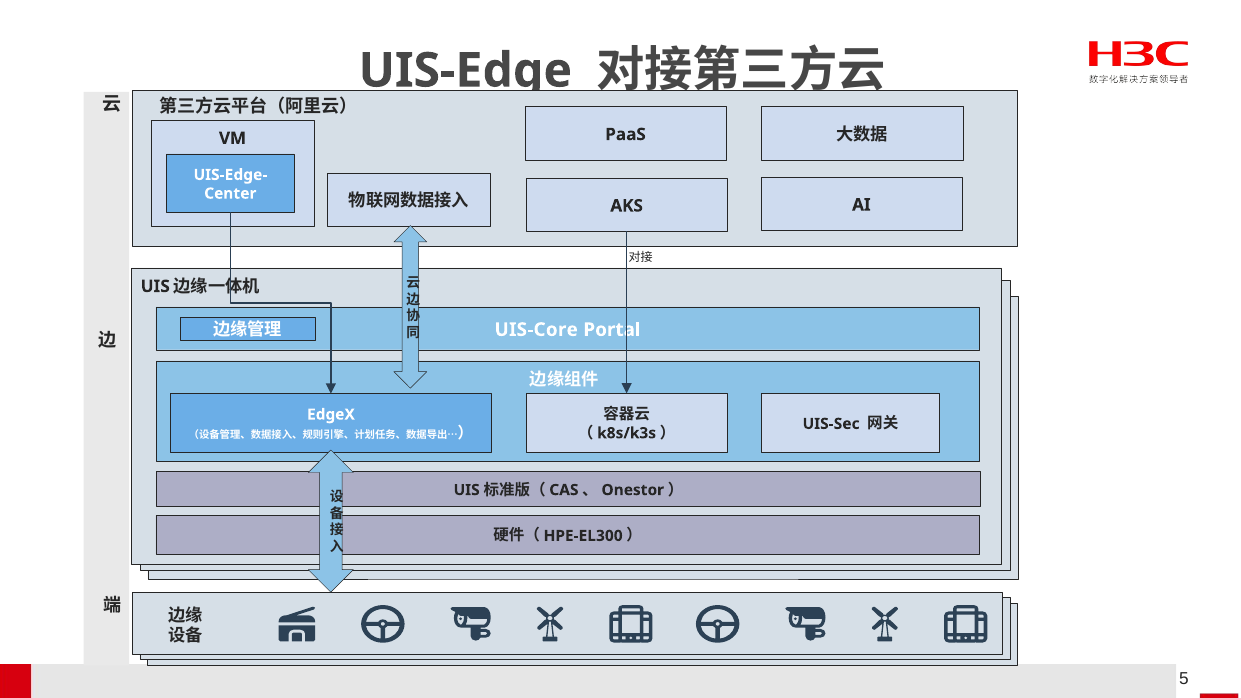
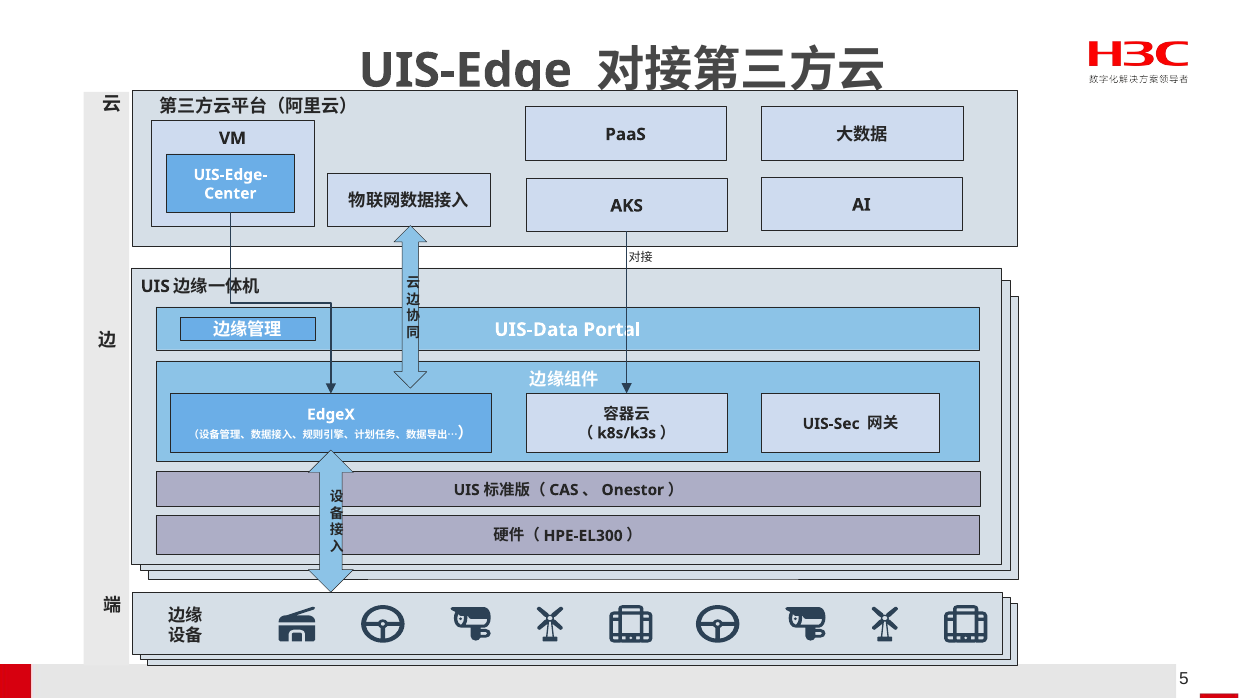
UIS-Core: UIS-Core -> UIS-Data
